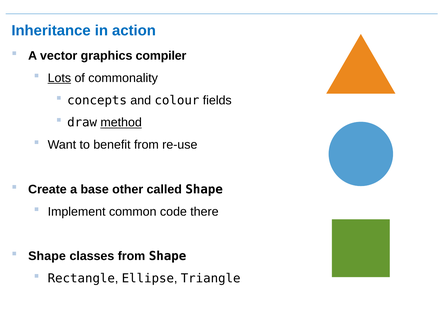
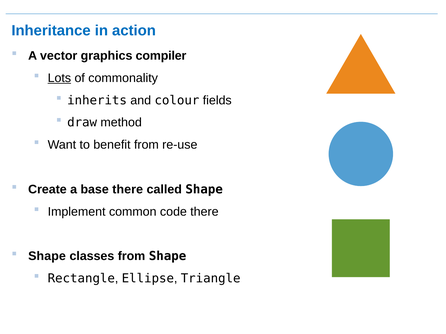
concepts: concepts -> inherits
method underline: present -> none
base other: other -> there
